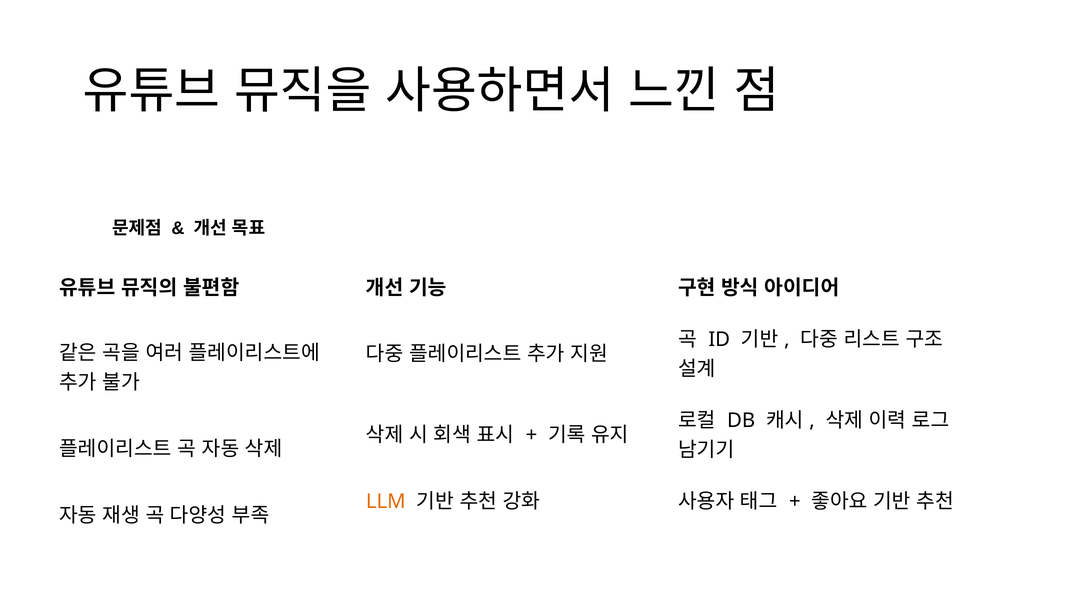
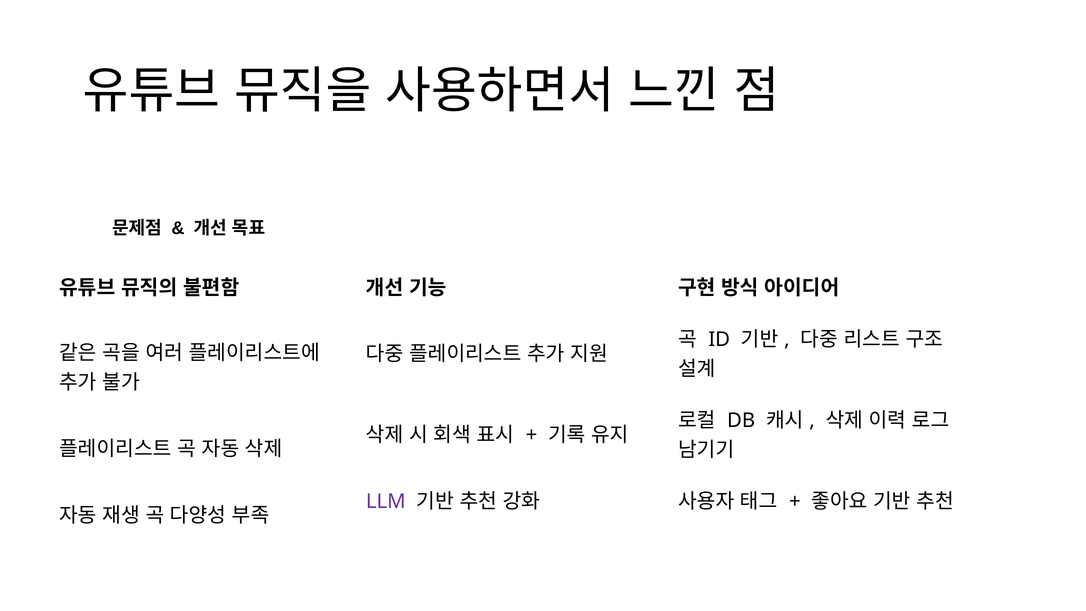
LLM colour: orange -> purple
